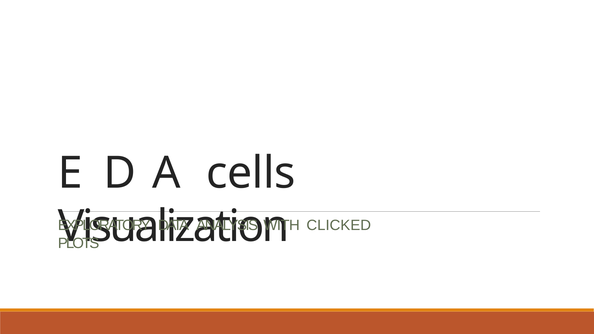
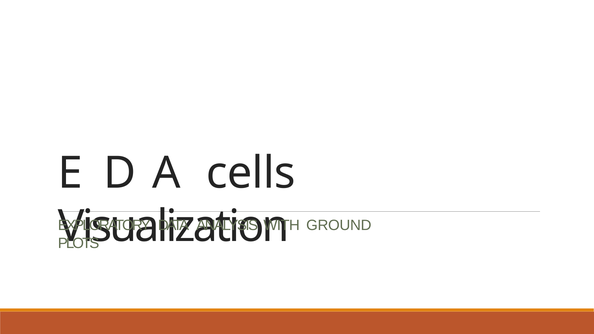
CLICKED: CLICKED -> GROUND
